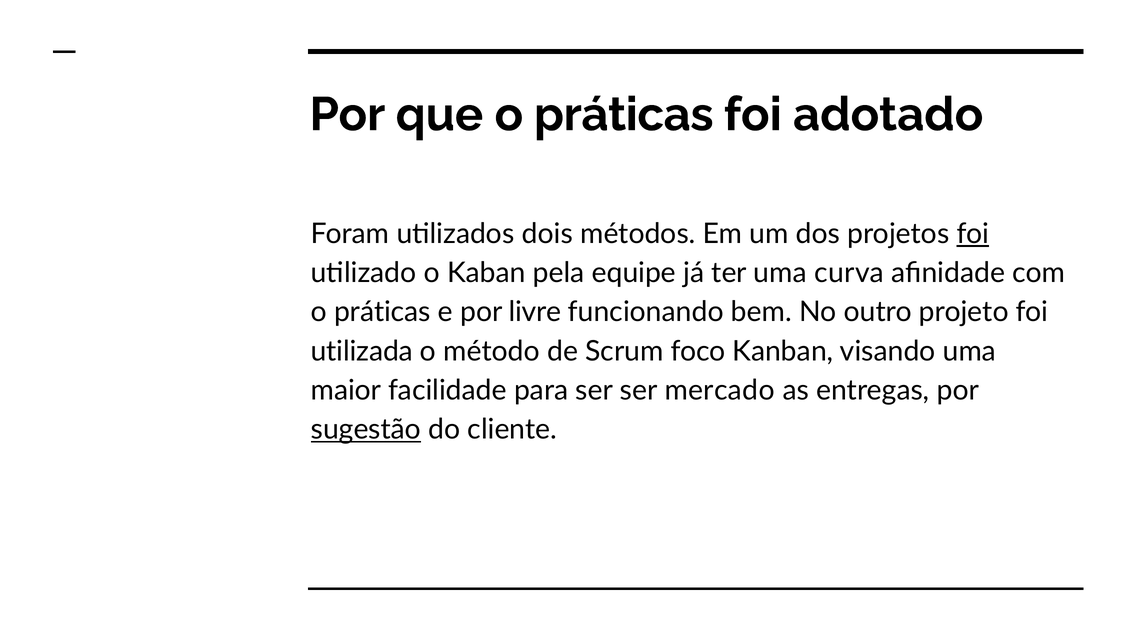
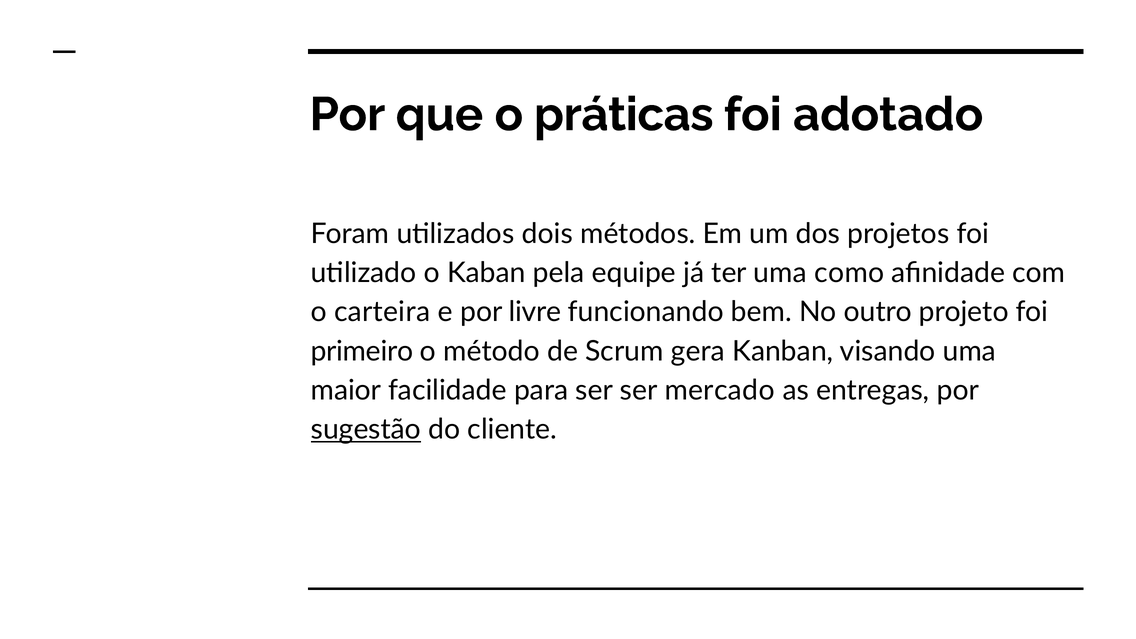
foi at (973, 234) underline: present -> none
curva: curva -> como
práticas at (382, 312): práticas -> carteira
utilizada: utilizada -> primeiro
foco: foco -> gera
